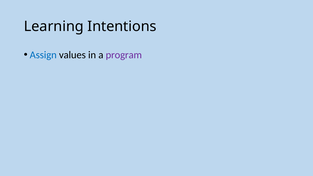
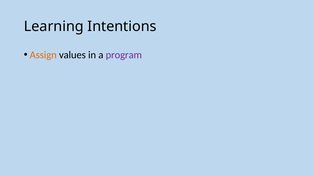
Assign colour: blue -> orange
